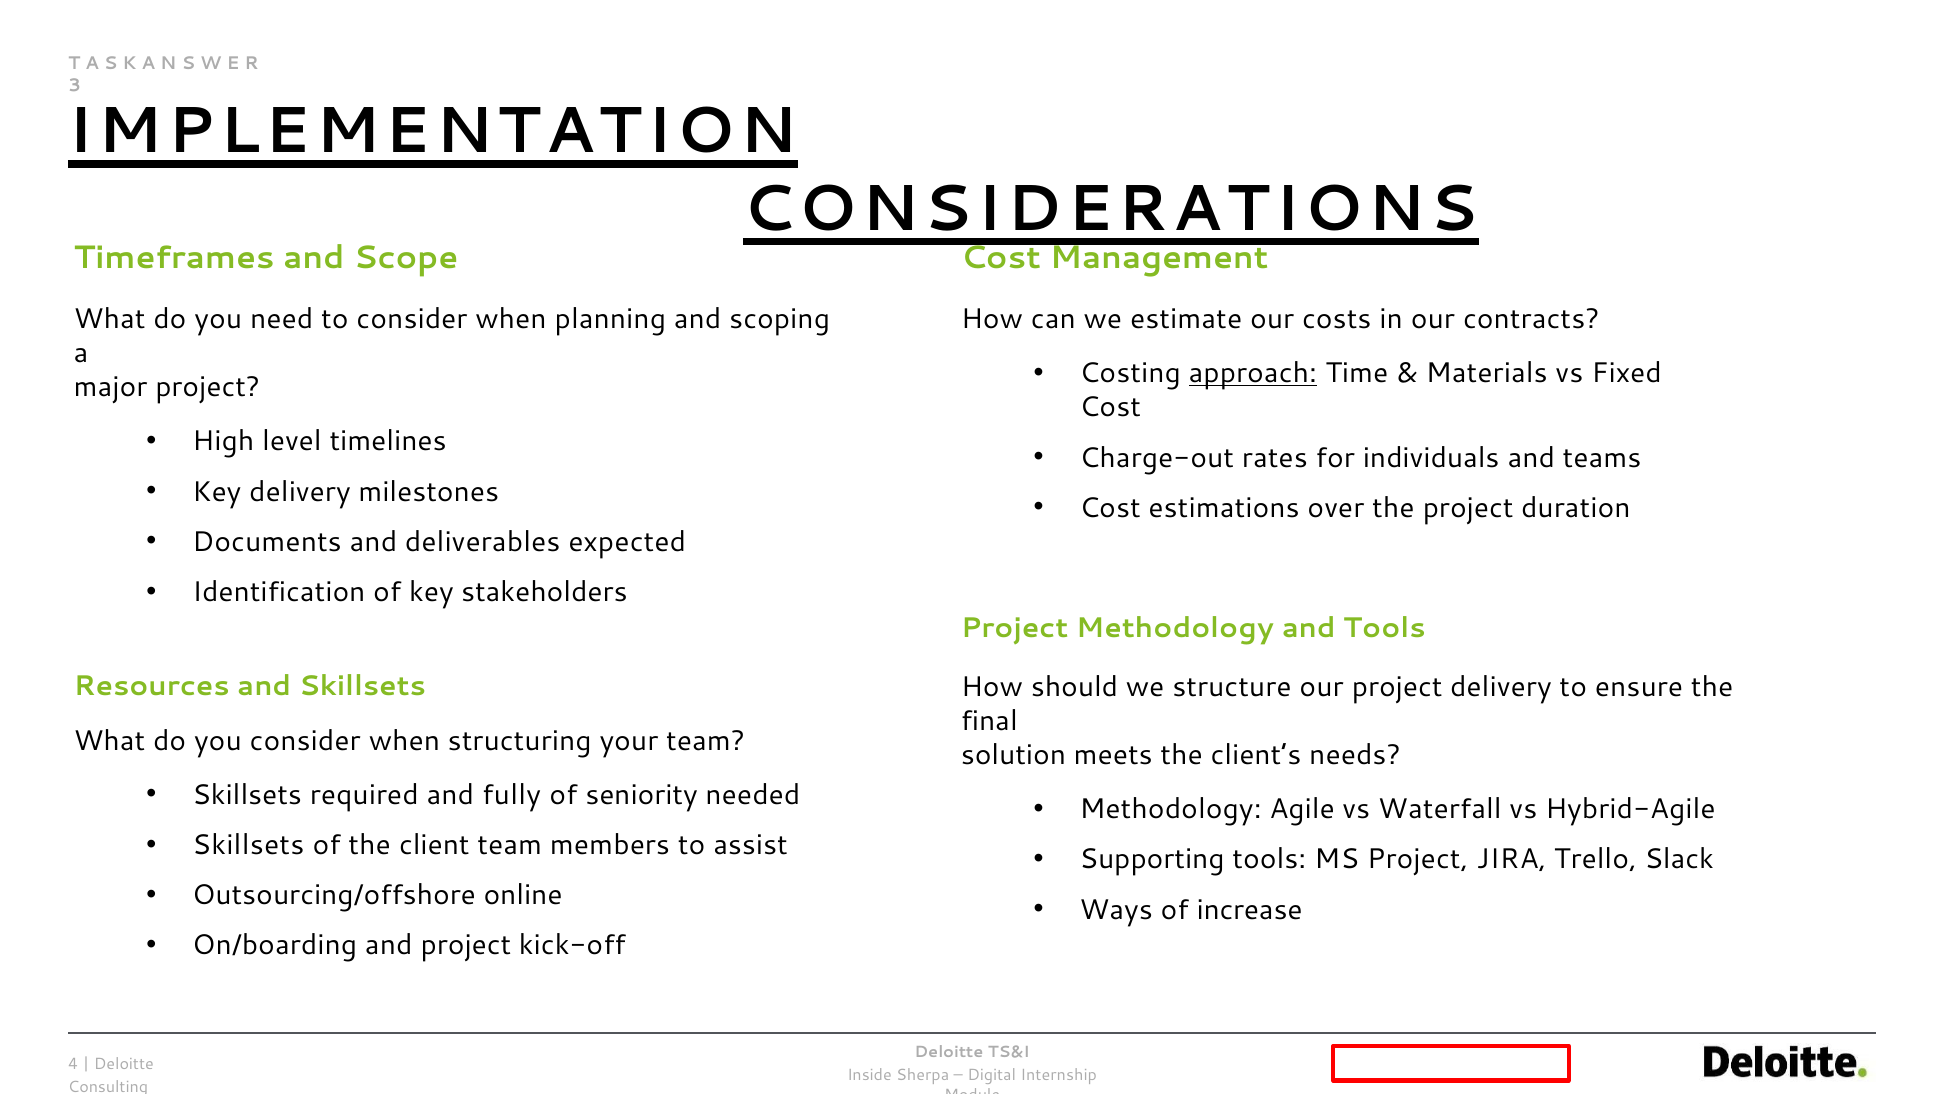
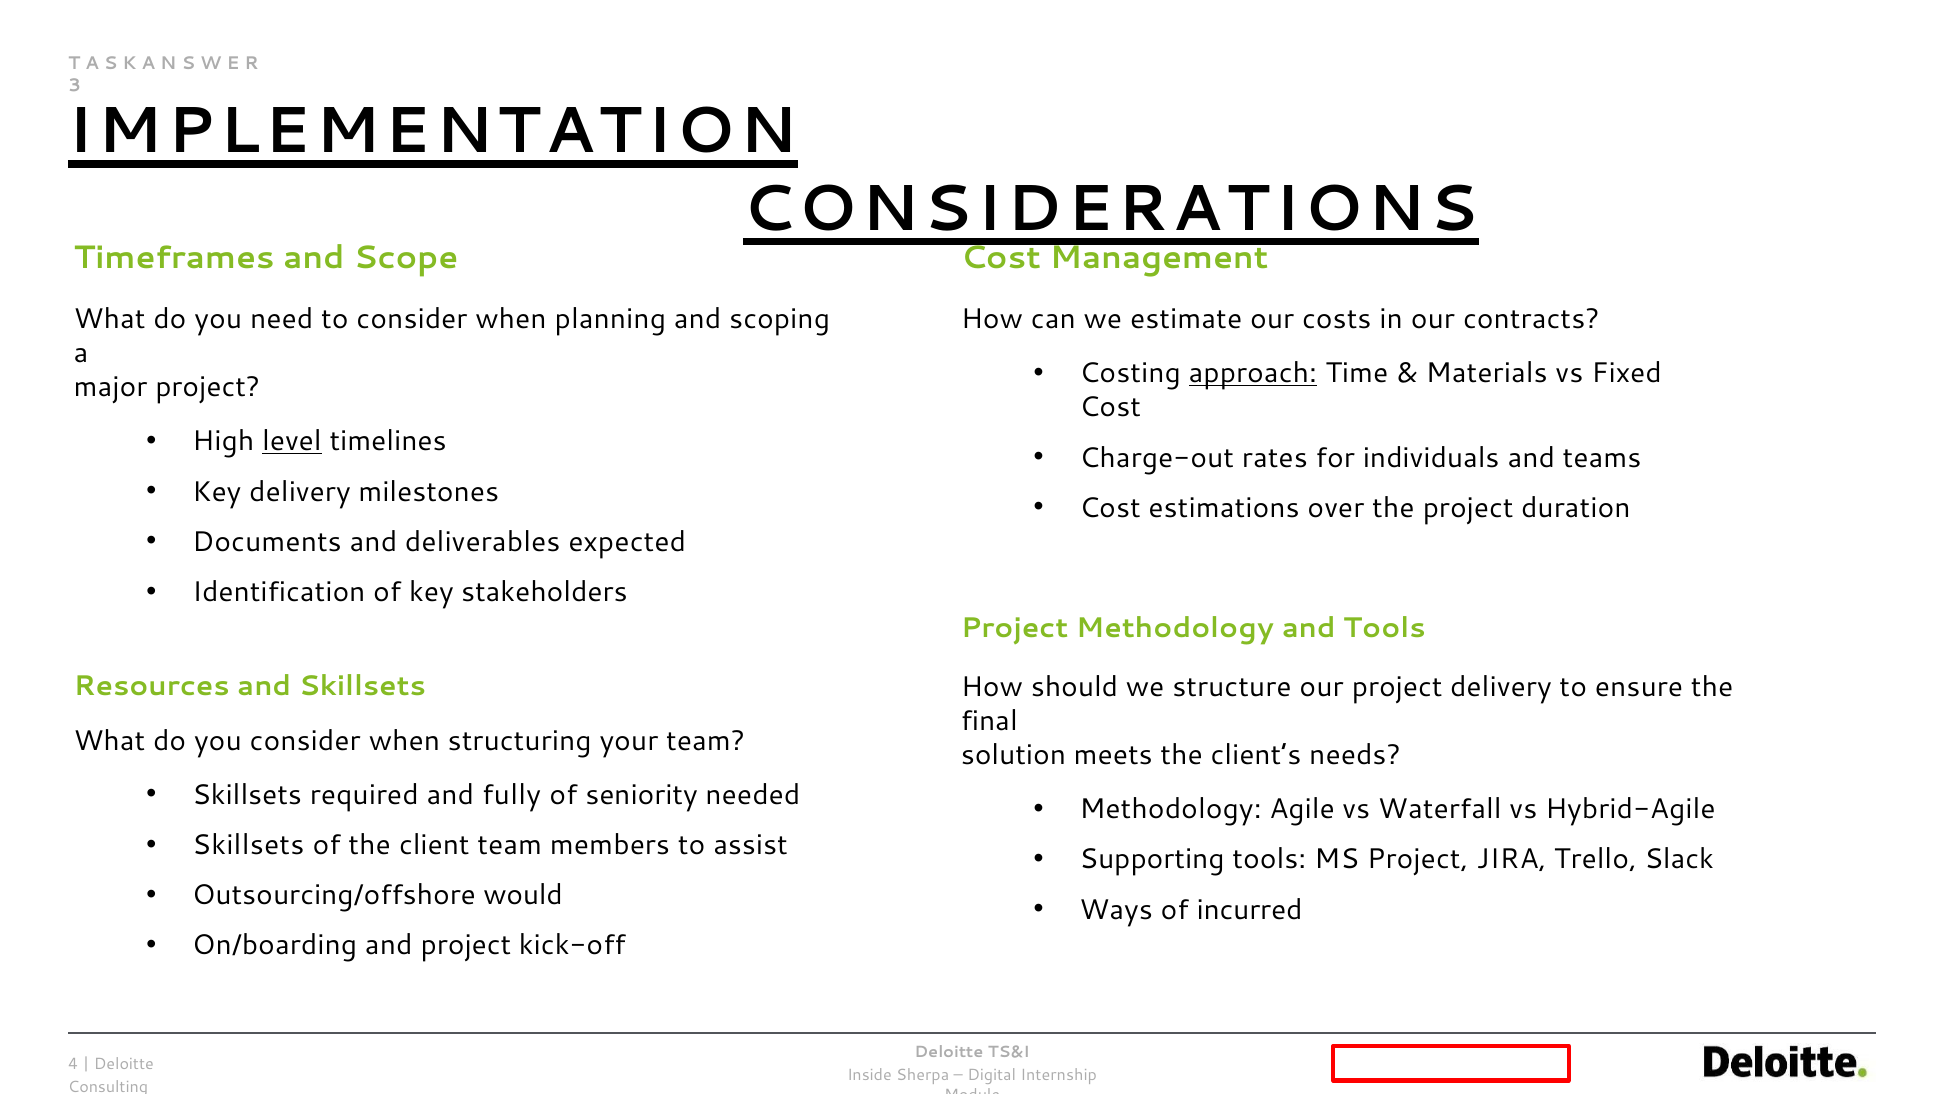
level underline: none -> present
online: online -> would
increase: increase -> incurred
